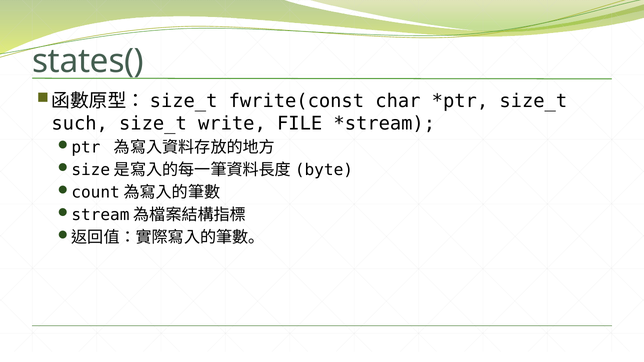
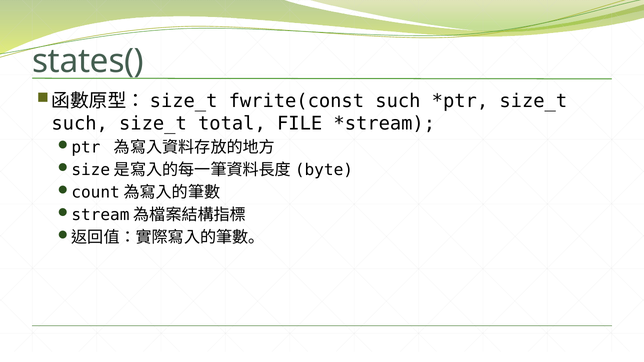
fwrite(const char: char -> such
write: write -> total
